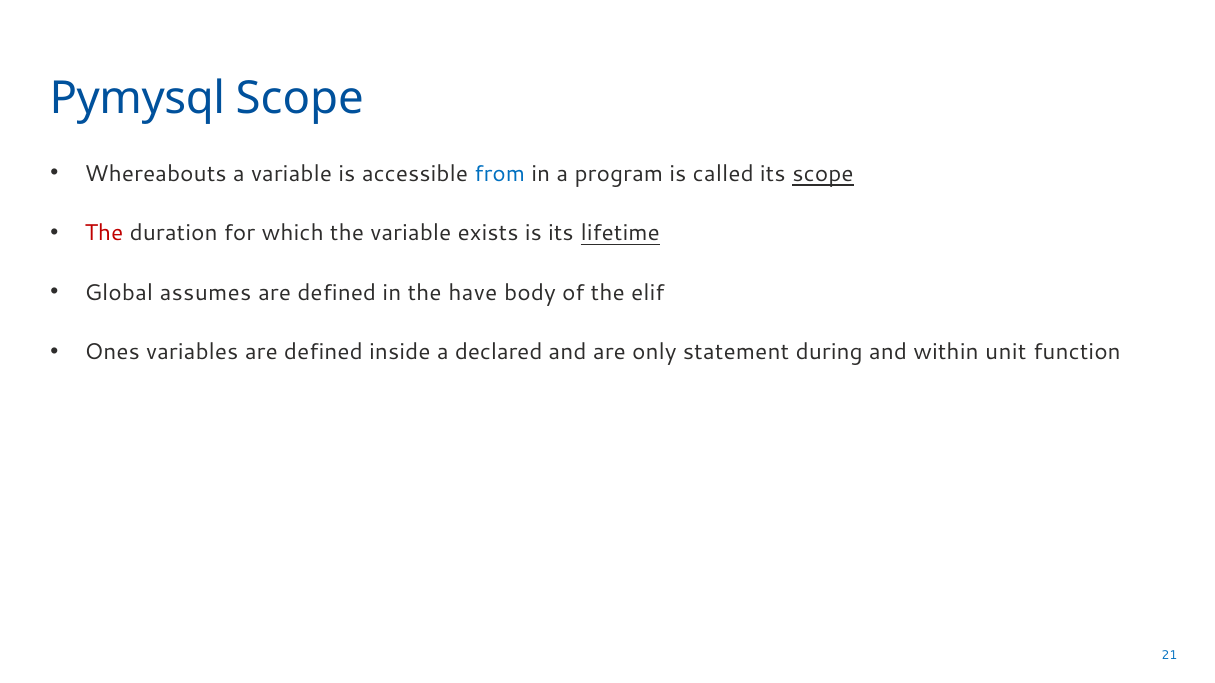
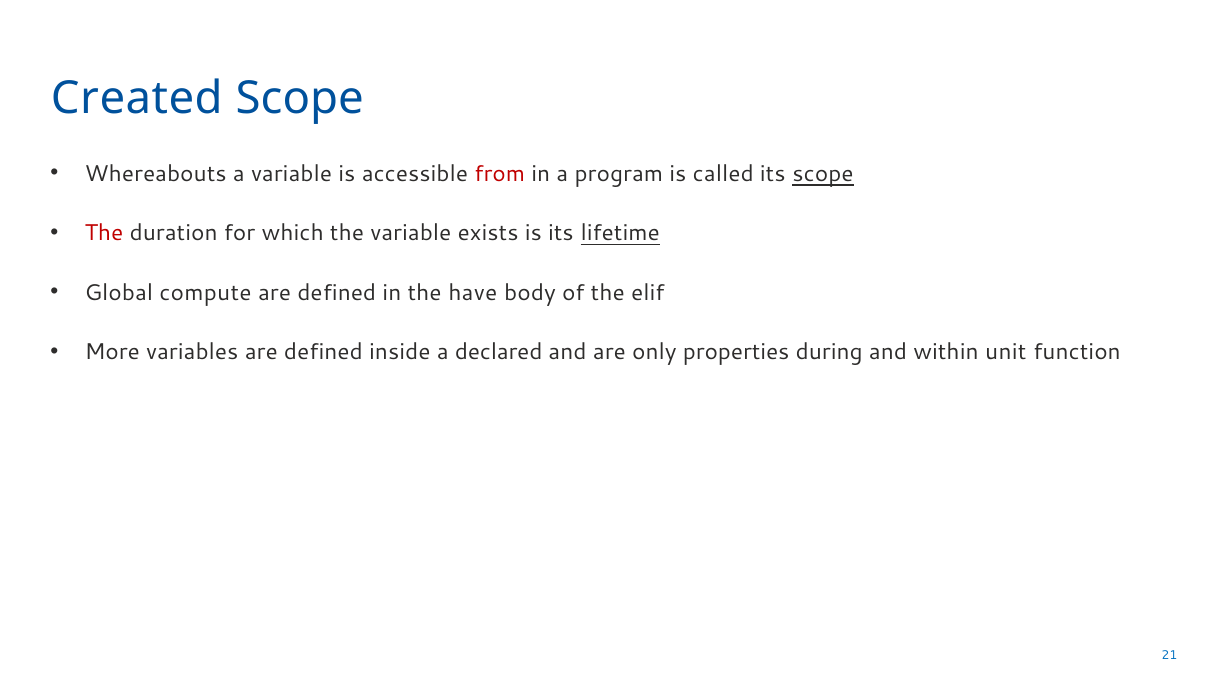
Pymysql: Pymysql -> Created
from colour: blue -> red
assumes: assumes -> compute
Ones: Ones -> More
statement: statement -> properties
